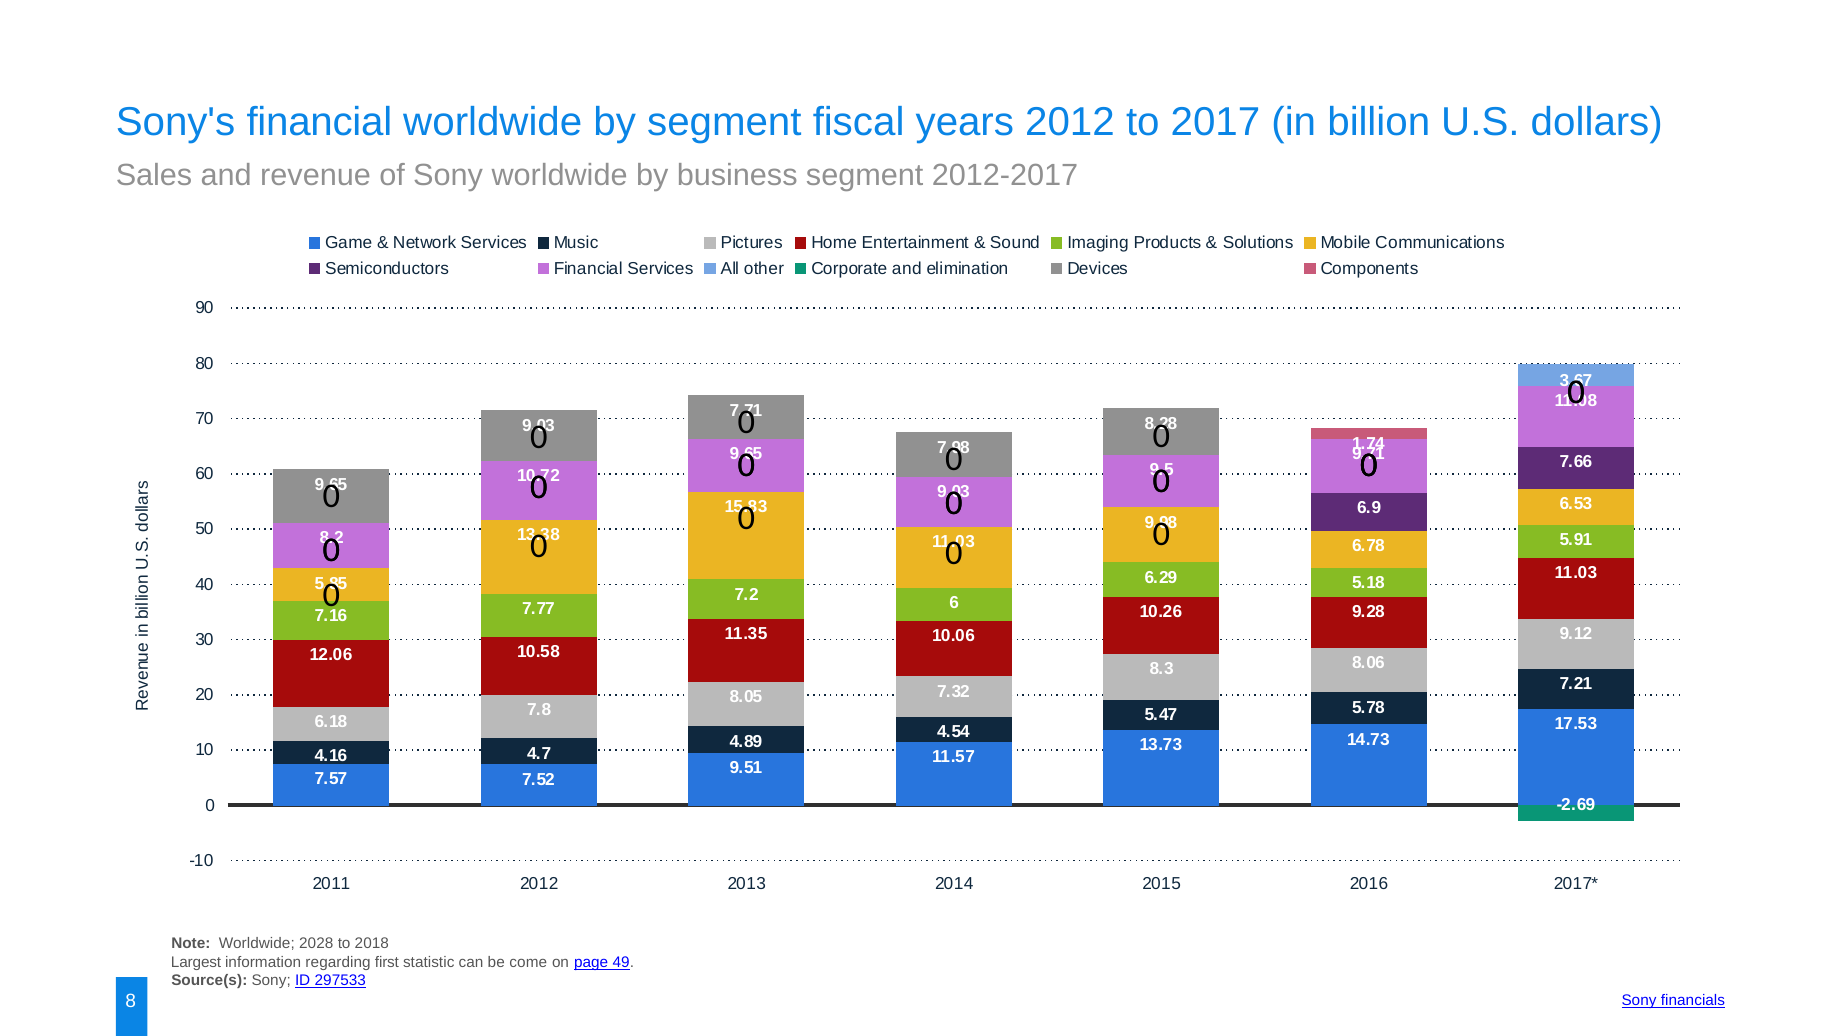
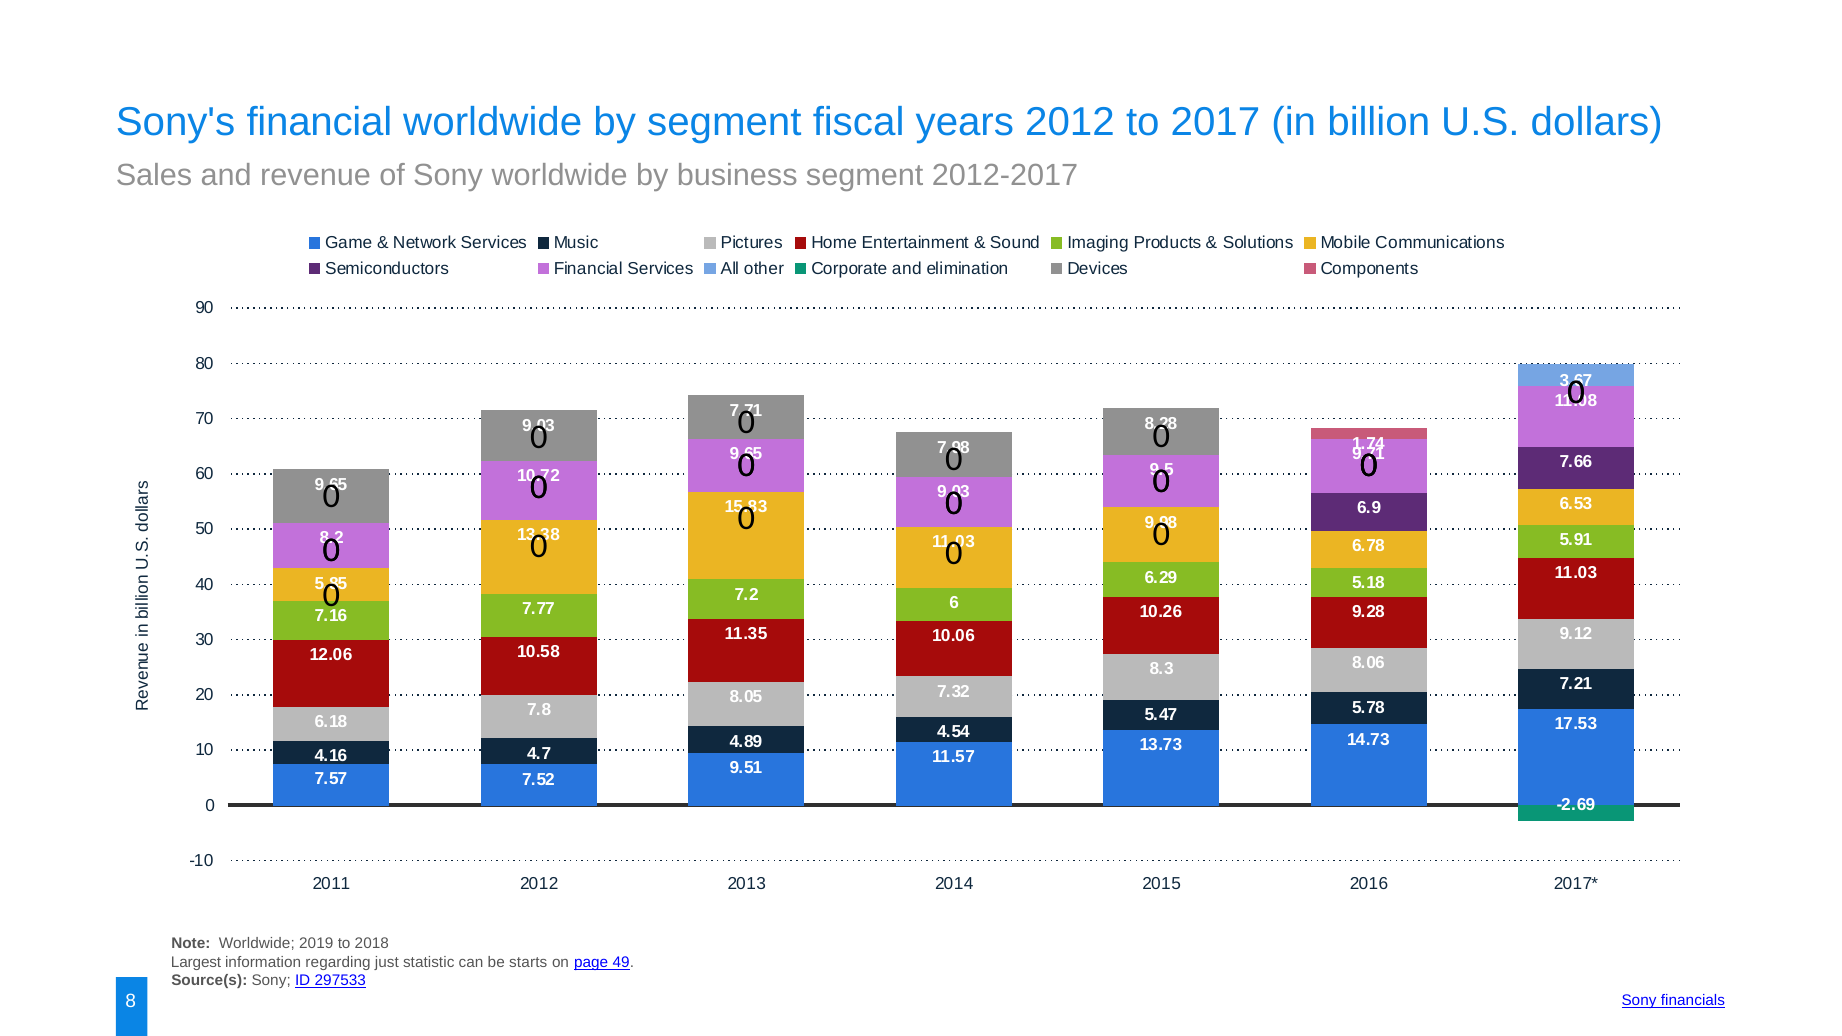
2028: 2028 -> 2019
first: first -> just
come: come -> starts
